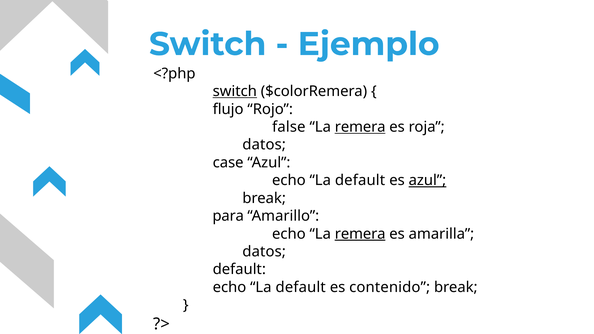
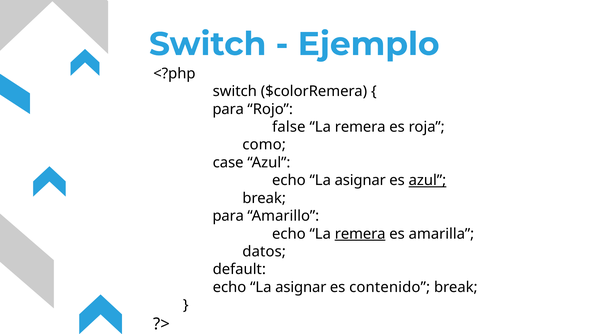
switch at (235, 91) underline: present -> none
flujo at (228, 109): flujo -> para
remera at (360, 127) underline: present -> none
datos at (264, 145): datos -> como
default at (360, 180): default -> asignar
default at (301, 287): default -> asignar
